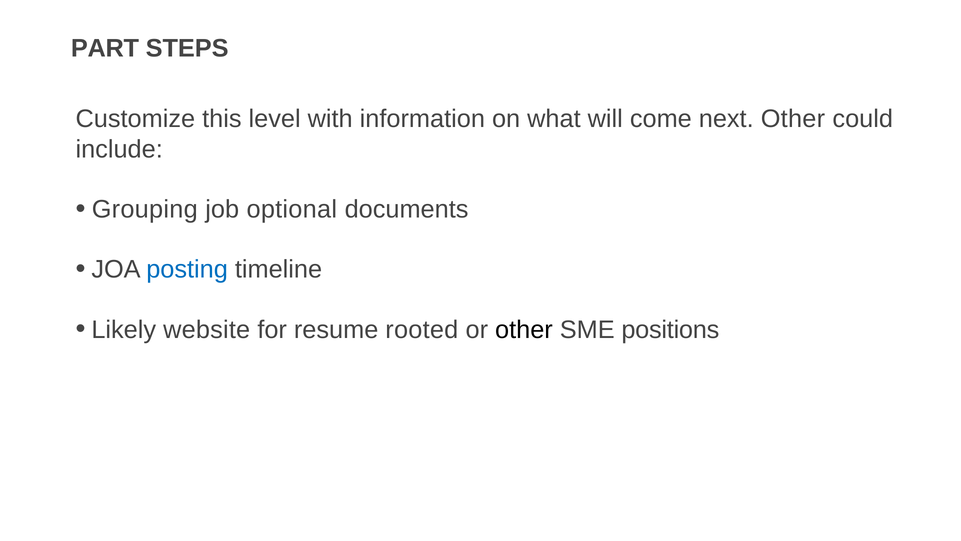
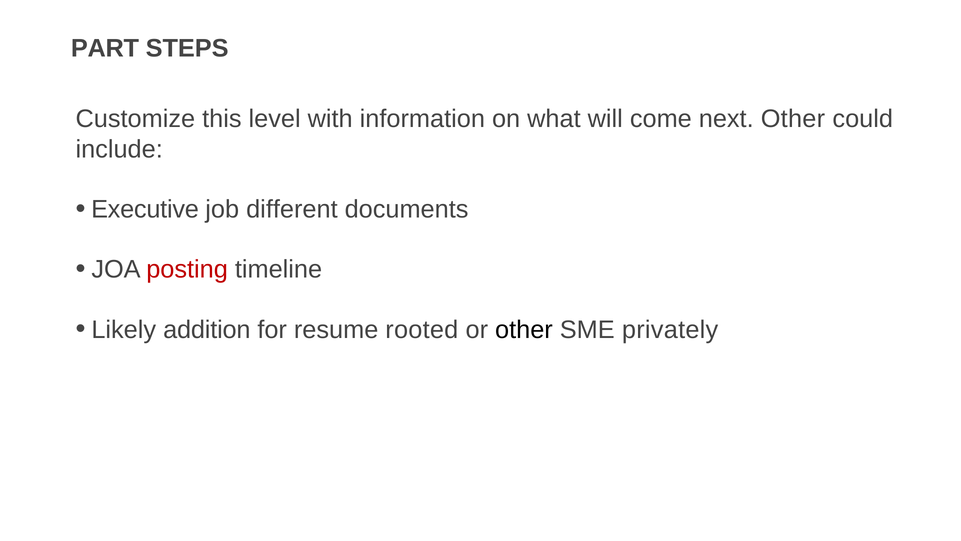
Grouping: Grouping -> Executive
optional: optional -> different
posting colour: blue -> red
website: website -> addition
positions: positions -> privately
